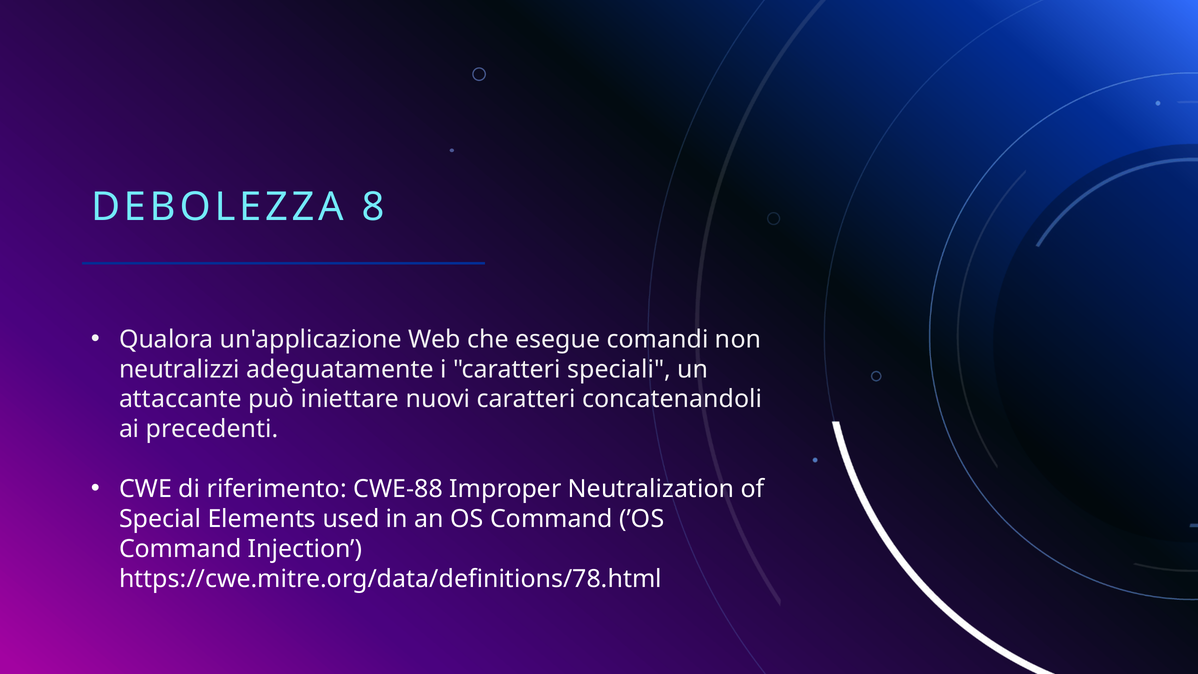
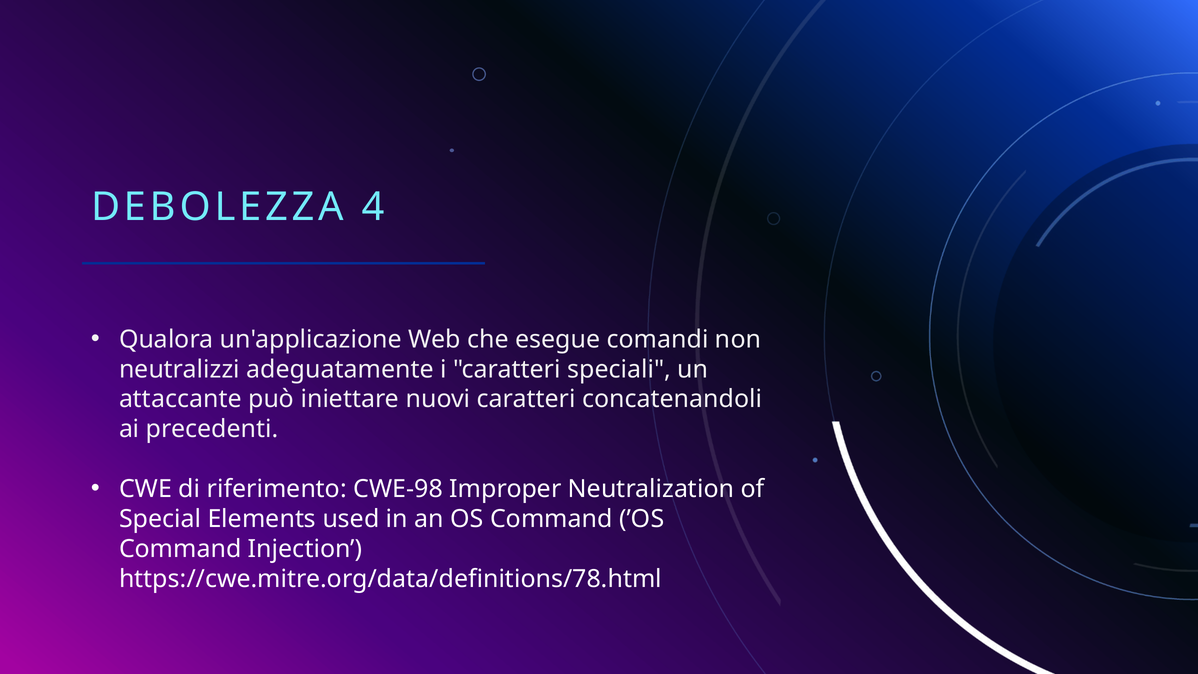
8: 8 -> 4
CWE-88: CWE-88 -> CWE-98
